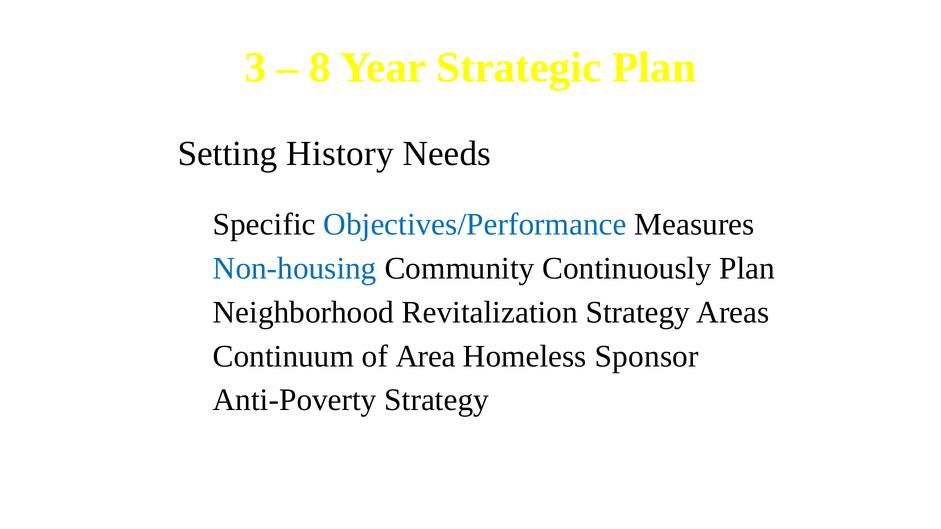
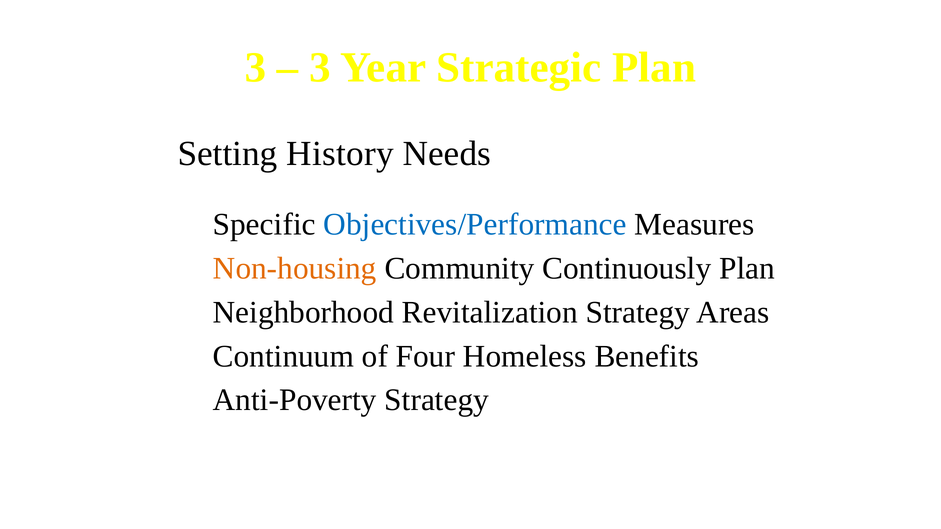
8 at (320, 68): 8 -> 3
Non-housing colour: blue -> orange
Area: Area -> Four
Sponsor: Sponsor -> Benefits
